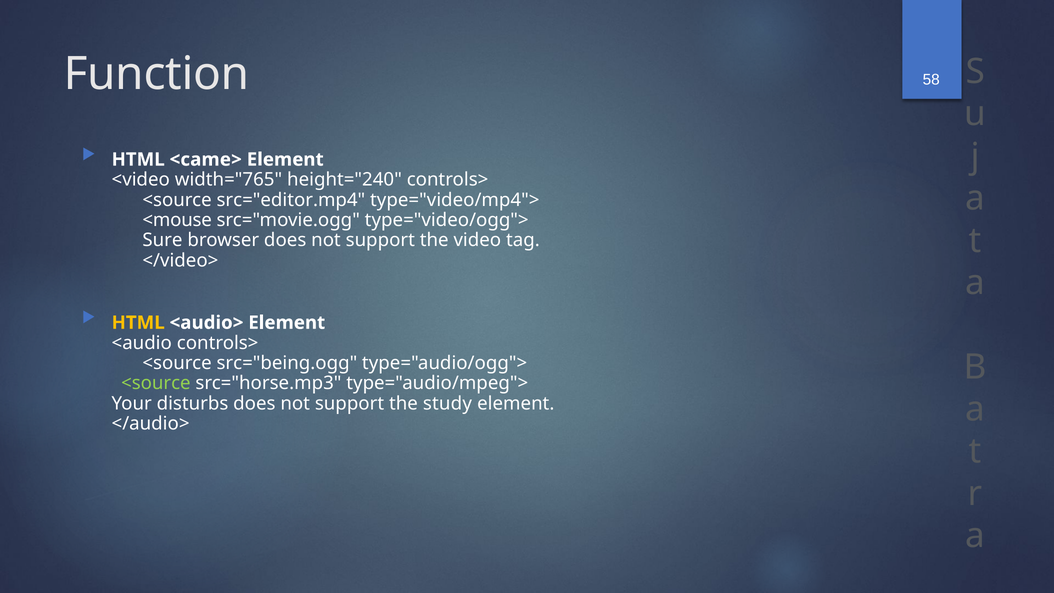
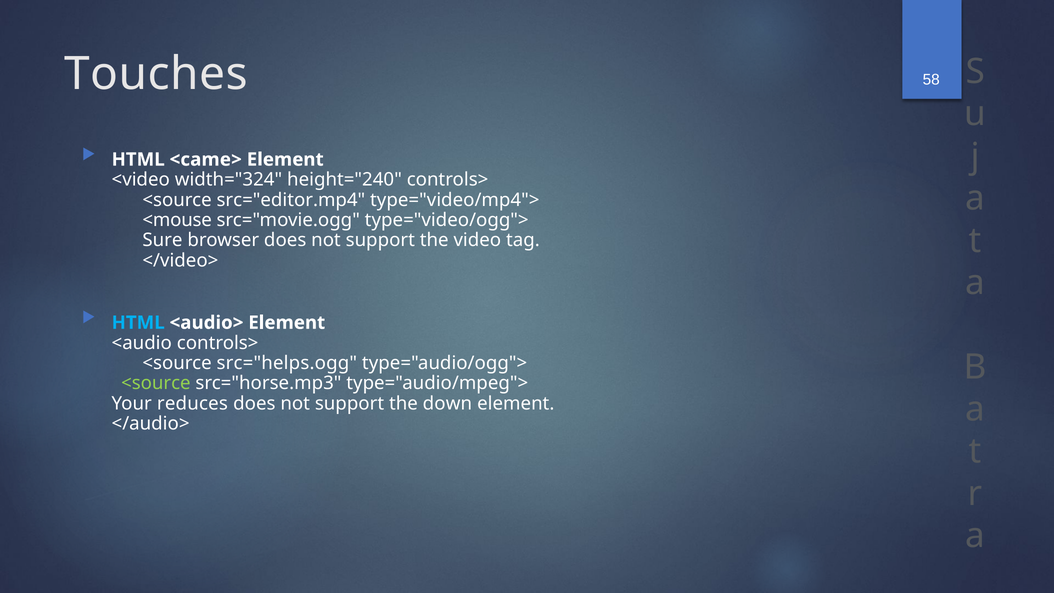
Function: Function -> Touches
width="765: width="765 -> width="324
HTML at (138, 323) colour: yellow -> light blue
src="being.ogg: src="being.ogg -> src="helps.ogg
disturbs: disturbs -> reduces
study: study -> down
